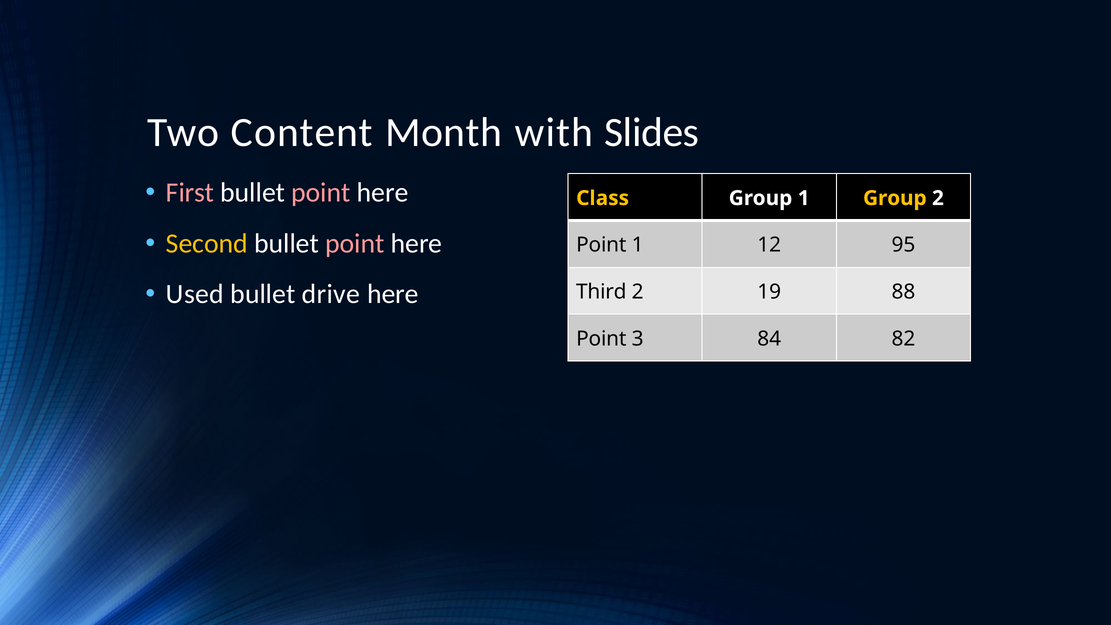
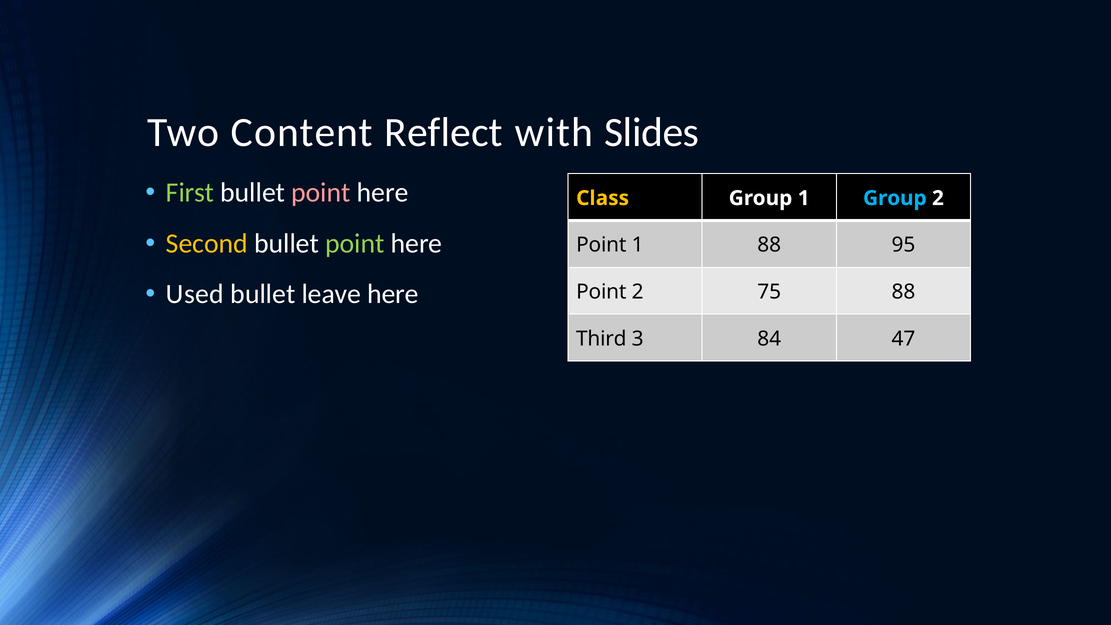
Month: Month -> Reflect
First colour: pink -> light green
Group at (895, 198) colour: yellow -> light blue
point at (355, 243) colour: pink -> light green
1 12: 12 -> 88
drive: drive -> leave
Third at (601, 292): Third -> Point
19: 19 -> 75
Point at (601, 339): Point -> Third
82: 82 -> 47
